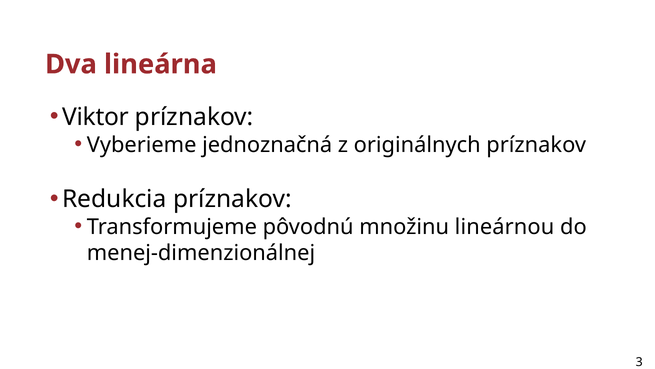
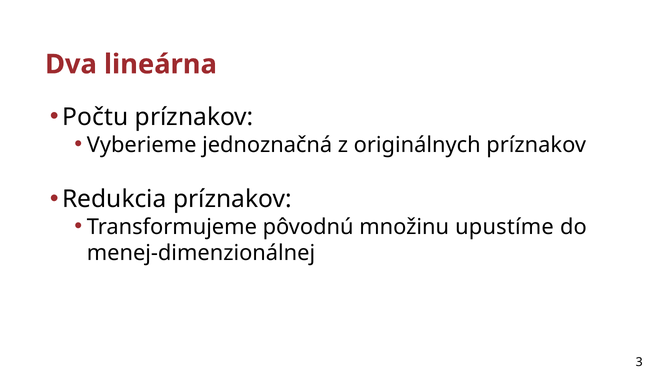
Viktor: Viktor -> Počtu
lineárnou: lineárnou -> upustíme
